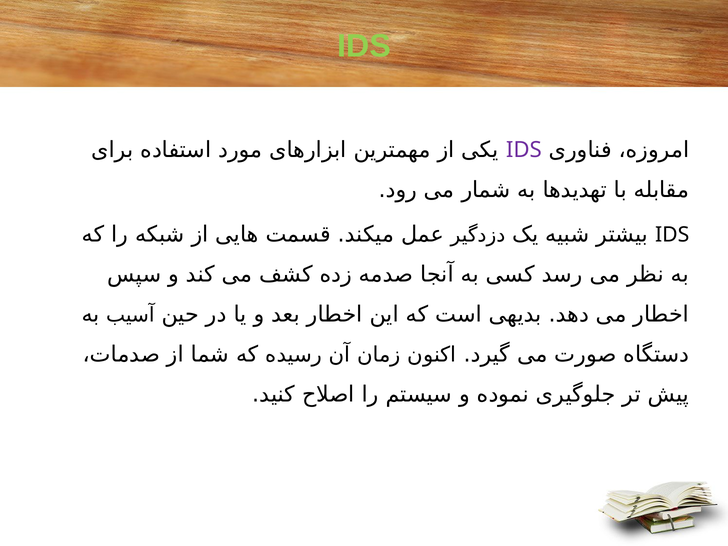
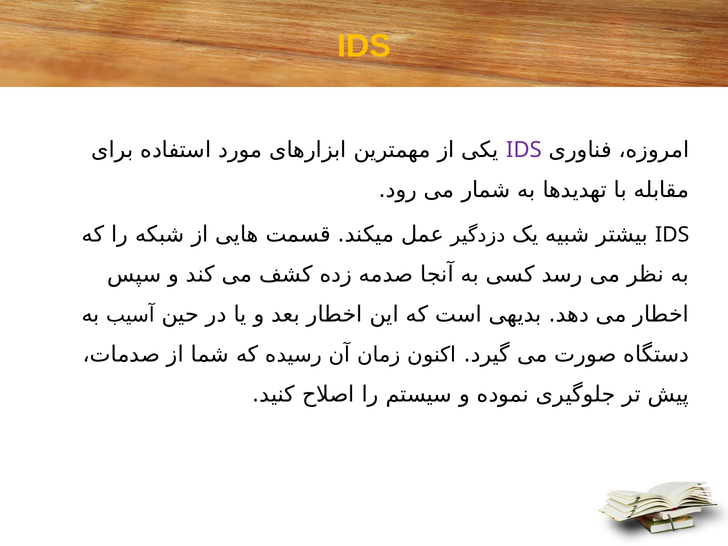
IDS at (364, 46) colour: light green -> yellow
